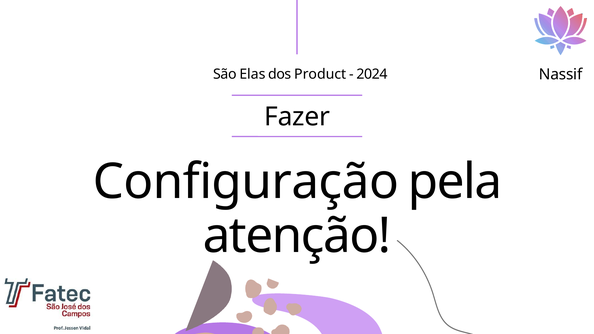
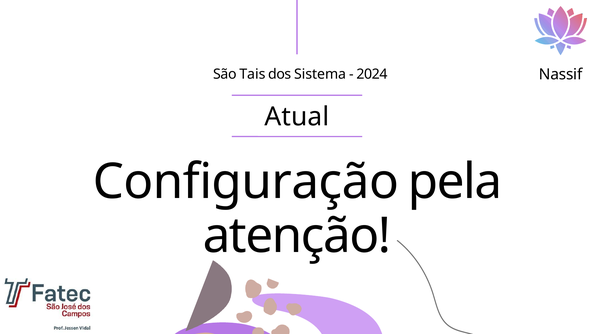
Elas: Elas -> Tais
Product: Product -> Sistema
Fazer: Fazer -> Atual
